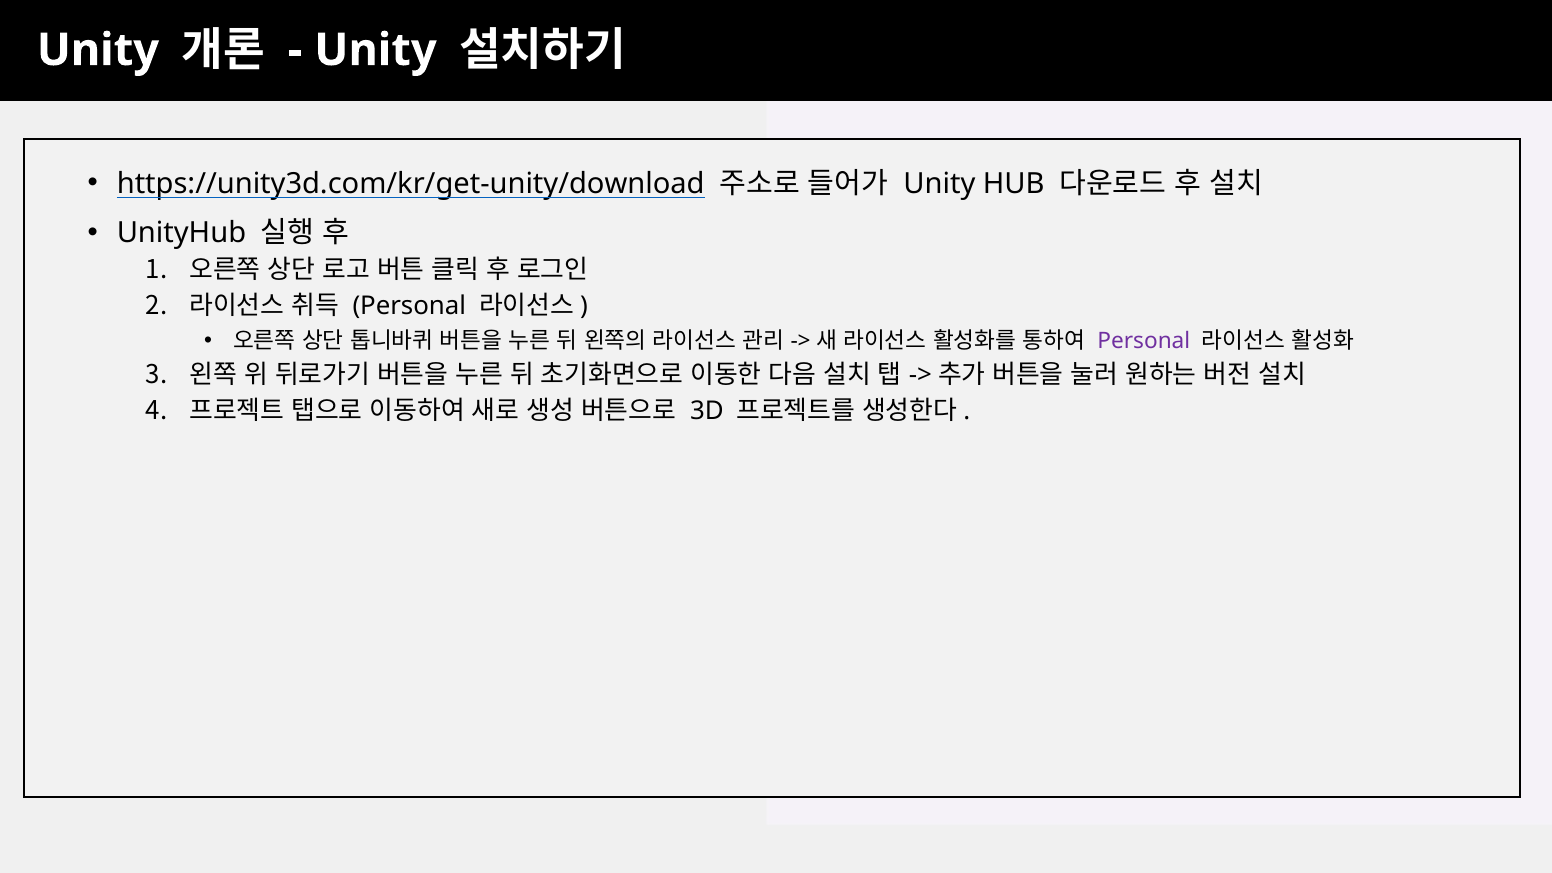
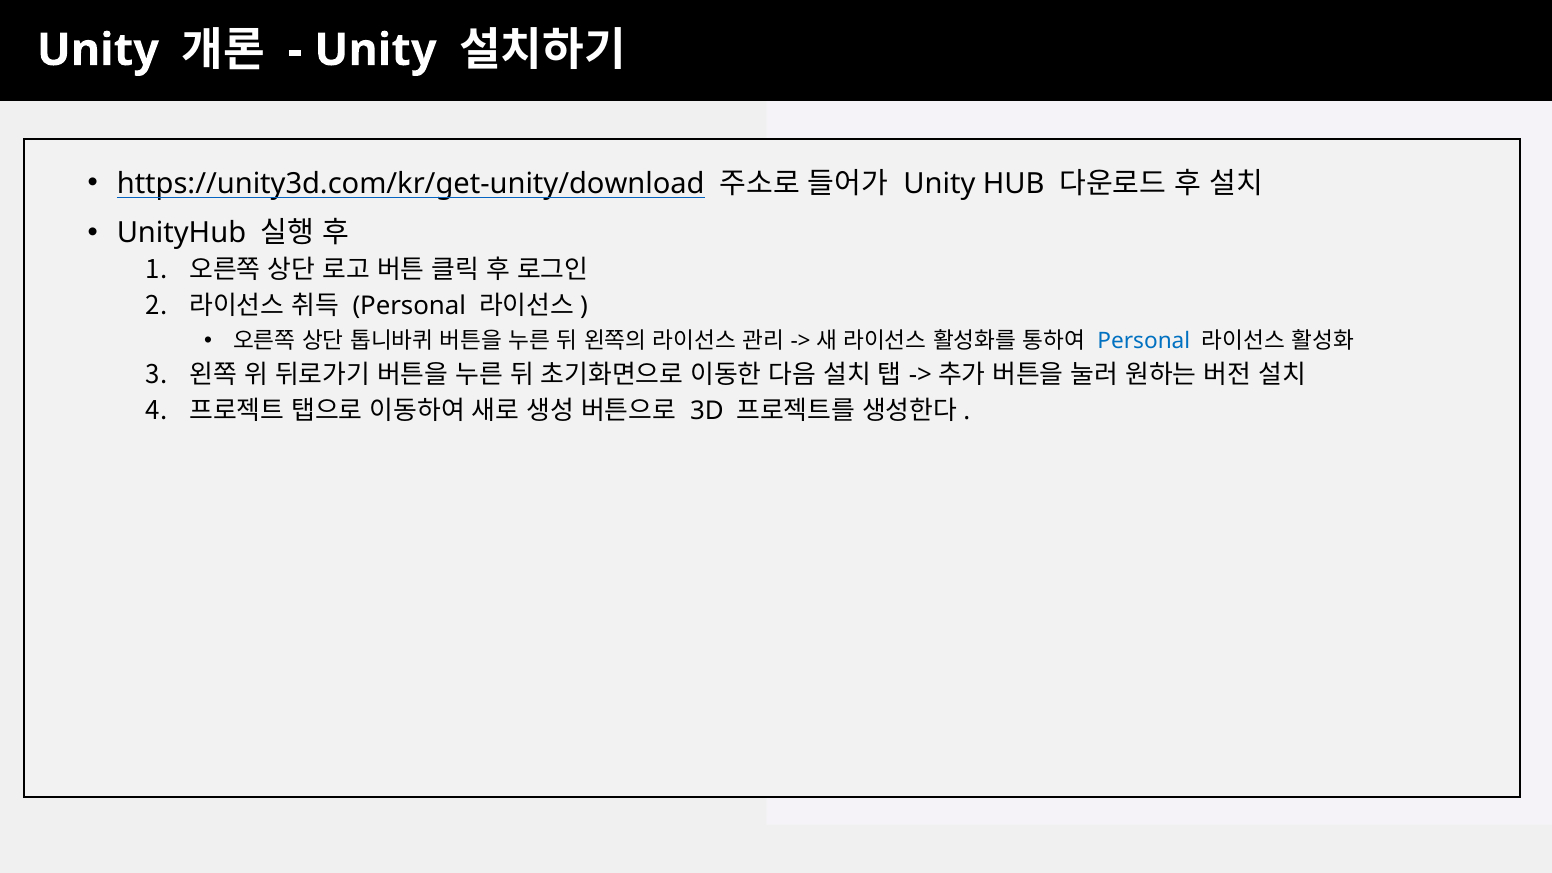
Personal at (1144, 341) colour: purple -> blue
